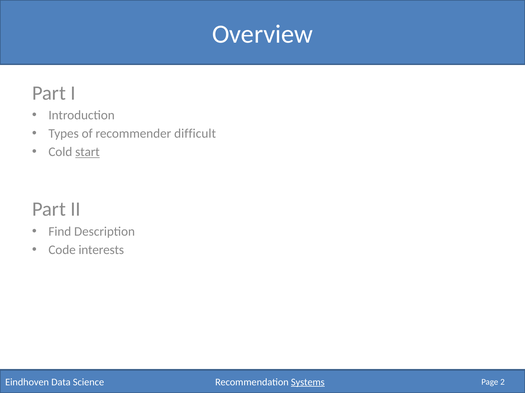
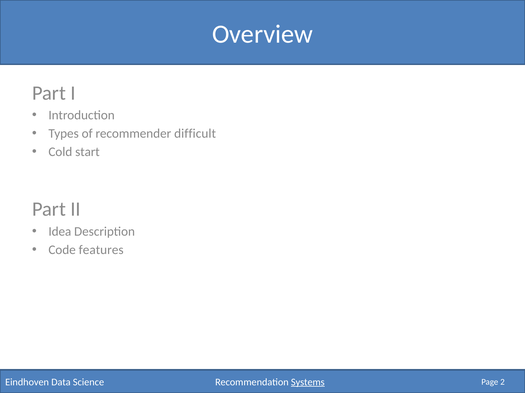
start underline: present -> none
Find: Find -> Idea
interests: interests -> features
